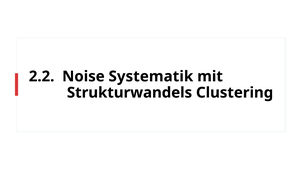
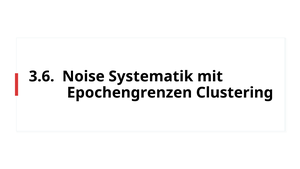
2.2: 2.2 -> 3.6
Strukturwandels: Strukturwandels -> Epochengrenzen
